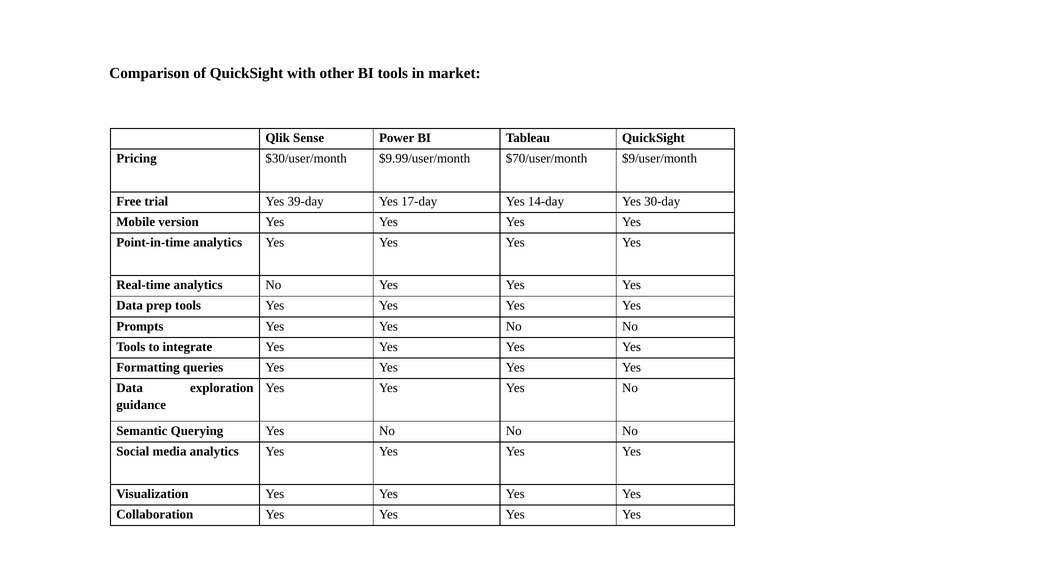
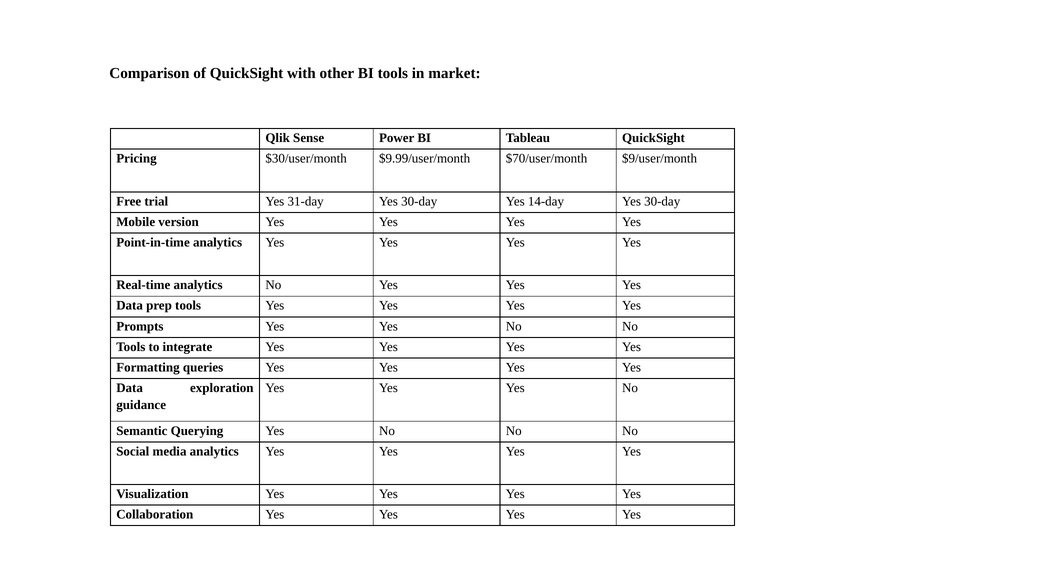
39-day: 39-day -> 31-day
17-day at (419, 201): 17-day -> 30-day
